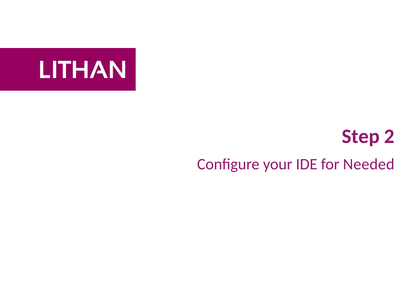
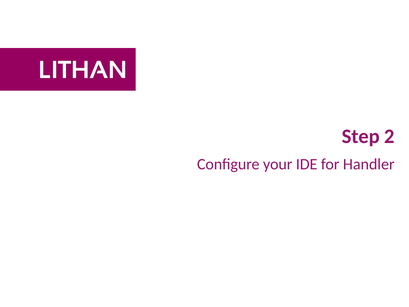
Needed: Needed -> Handler
